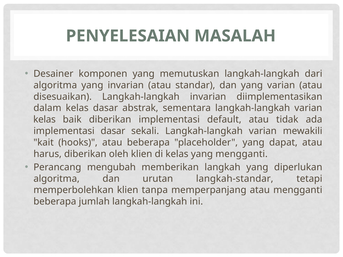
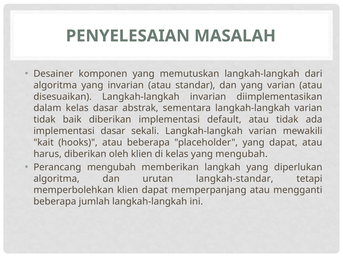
kelas at (44, 120): kelas -> tidak
yang mengganti: mengganti -> mengubah
klien tanpa: tanpa -> dapat
